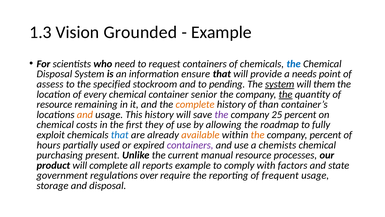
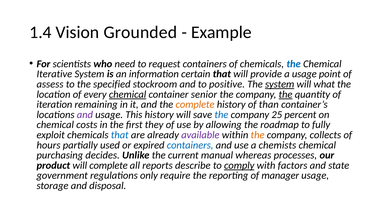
1.3: 1.3 -> 1.4
Disposal at (54, 74): Disposal -> Iterative
ensure: ensure -> certain
a needs: needs -> usage
pending: pending -> positive
them: them -> what
chemical at (128, 94) underline: none -> present
resource at (54, 104): resource -> iteration
and at (85, 114) colour: orange -> purple
the at (221, 114) colour: purple -> blue
available colour: orange -> purple
company percent: percent -> collects
containers at (190, 145) colour: purple -> blue
present: present -> decides
manual resource: resource -> whereas
reports example: example -> describe
comply underline: none -> present
over: over -> only
frequent: frequent -> manager
